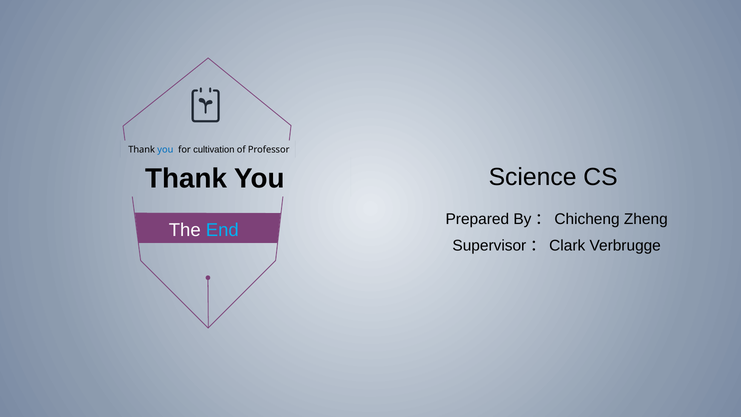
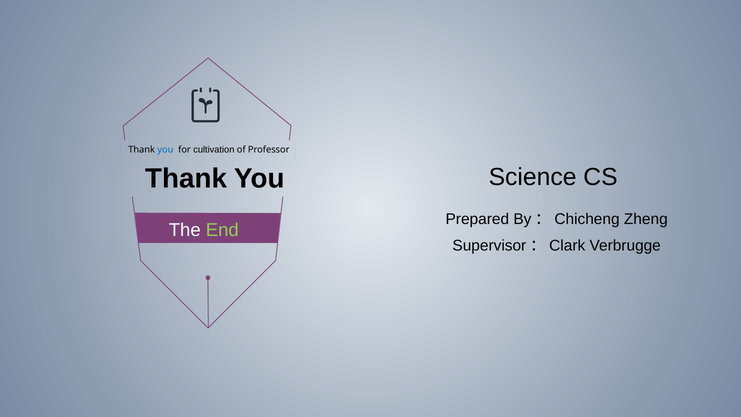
End colour: light blue -> light green
